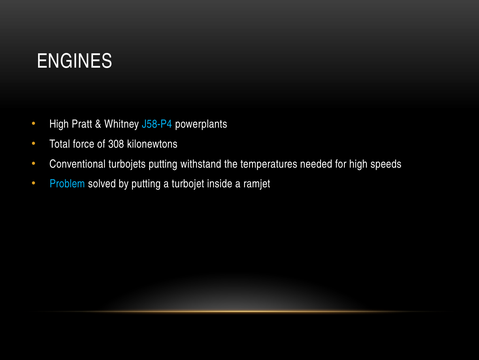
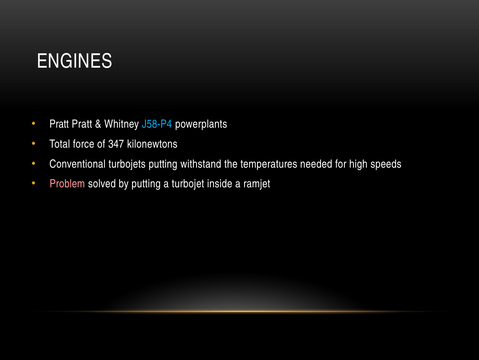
High at (59, 124): High -> Pratt
308: 308 -> 347
Problem colour: light blue -> pink
